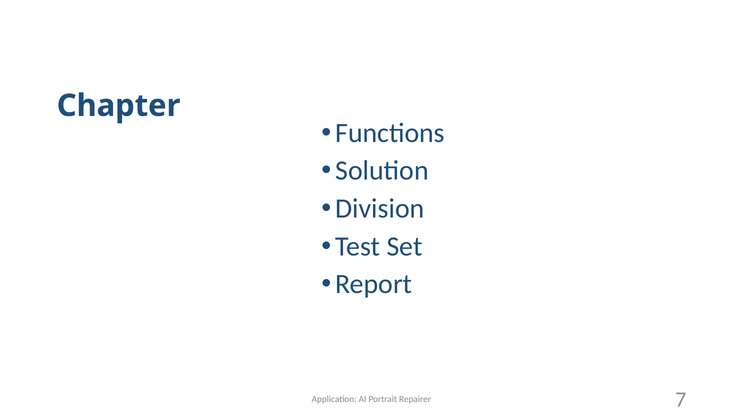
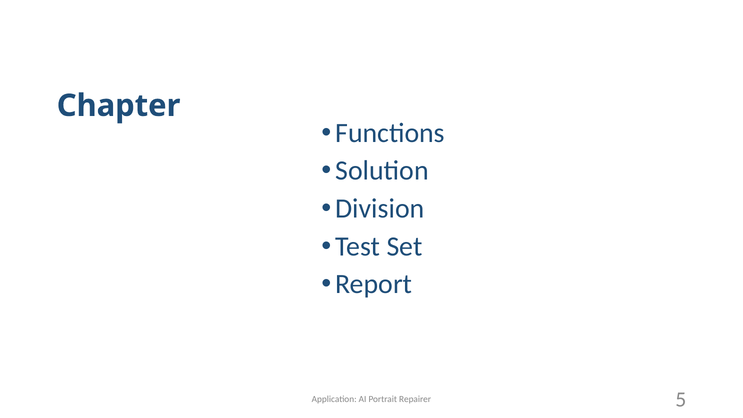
7: 7 -> 5
